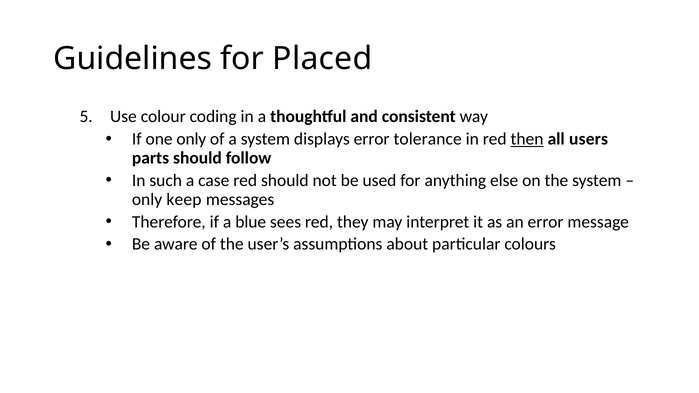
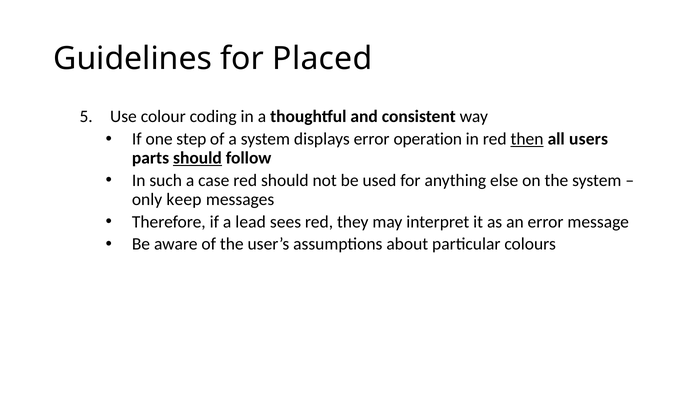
one only: only -> step
tolerance: tolerance -> operation
should at (197, 158) underline: none -> present
blue: blue -> lead
